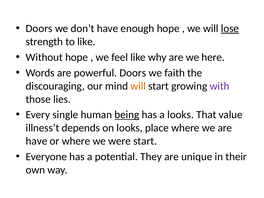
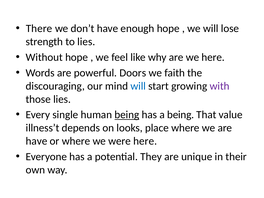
Doors at (39, 28): Doors -> There
lose underline: present -> none
to like: like -> lies
will at (138, 86) colour: orange -> blue
a looks: looks -> being
were start: start -> here
